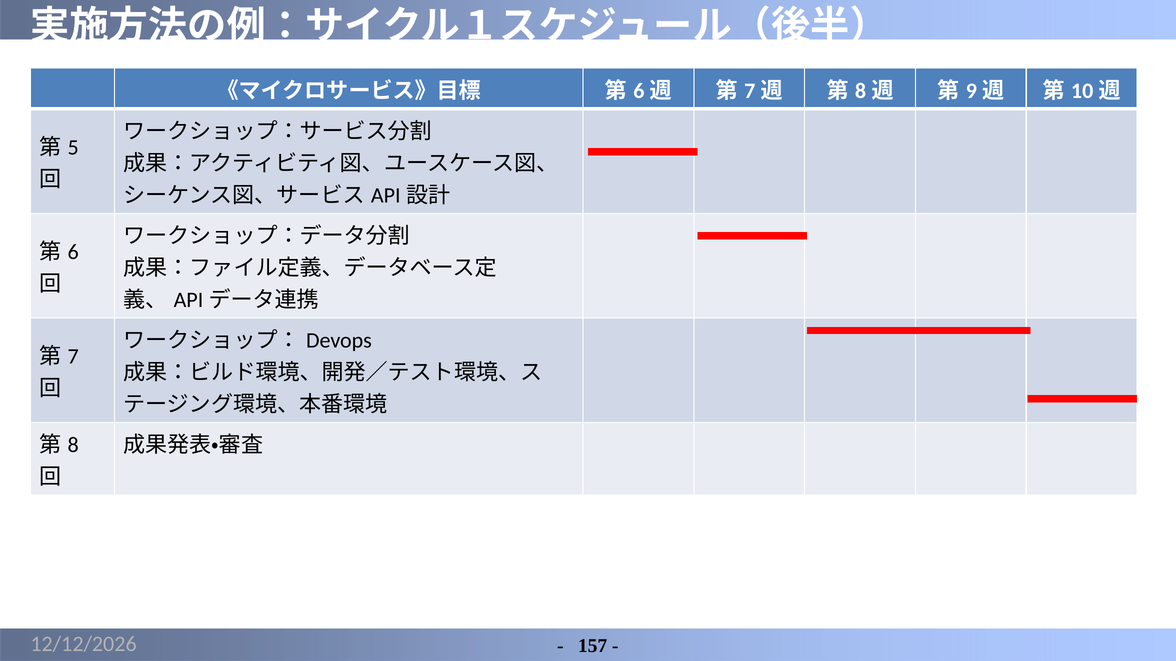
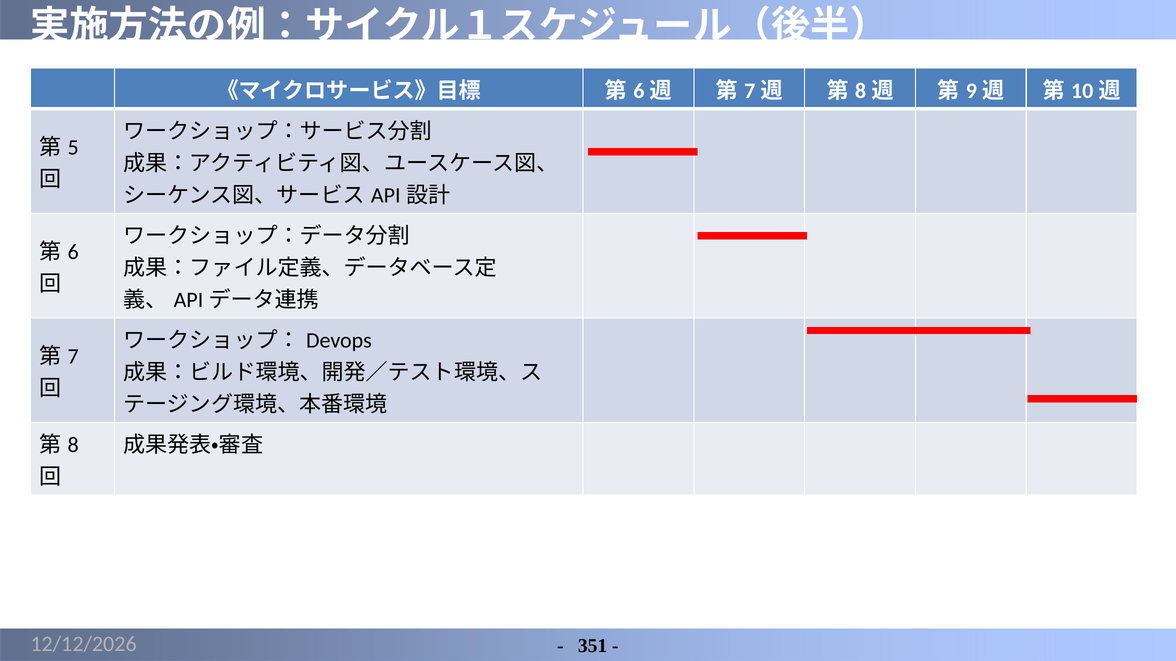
157: 157 -> 351
